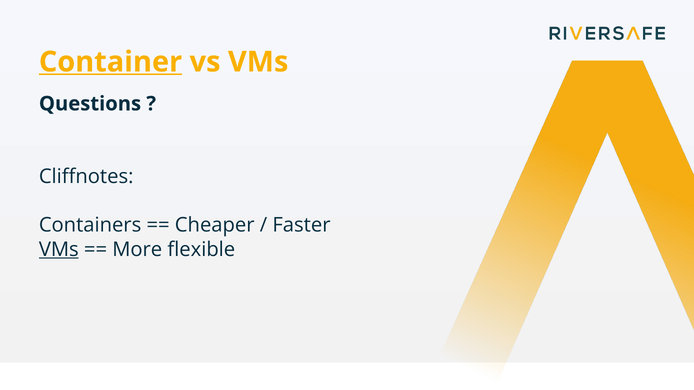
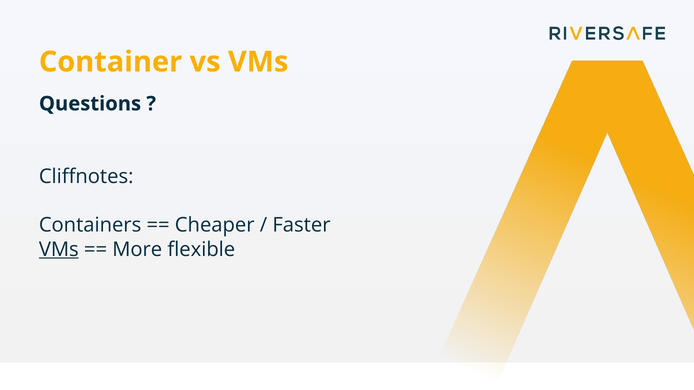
Container underline: present -> none
